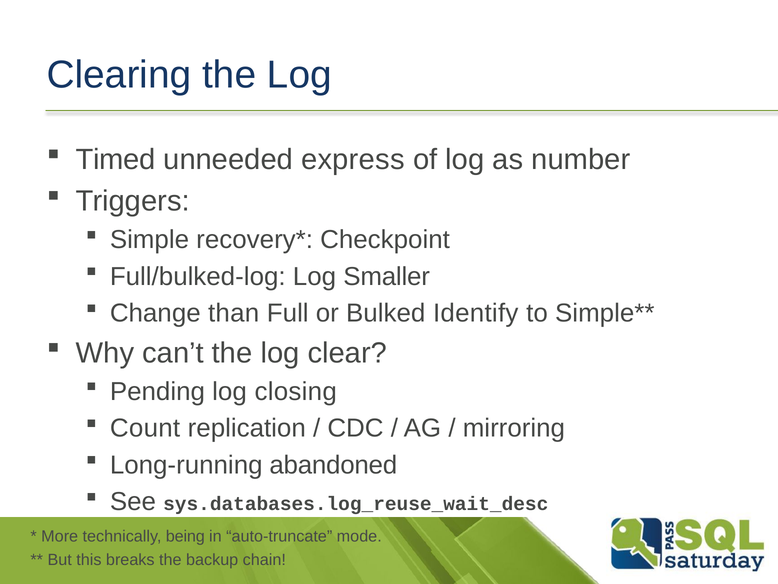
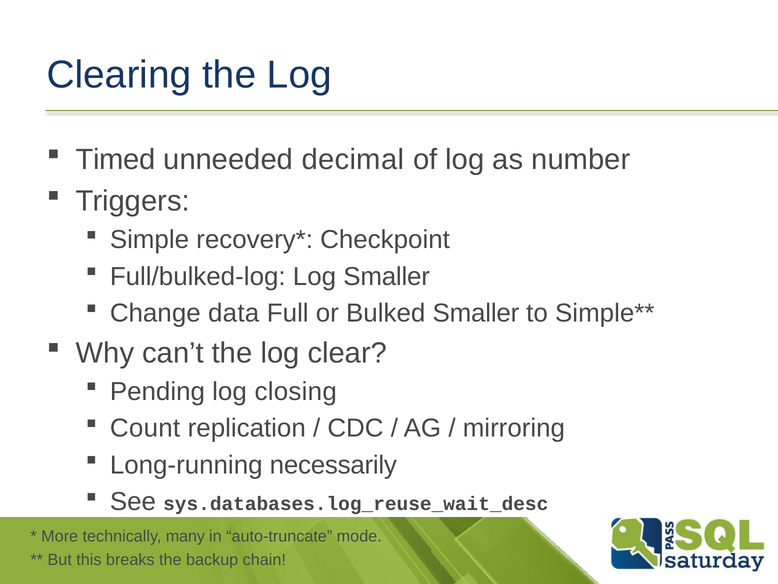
express: express -> decimal
than: than -> data
Bulked Identify: Identify -> Smaller
abandoned: abandoned -> necessarily
being: being -> many
